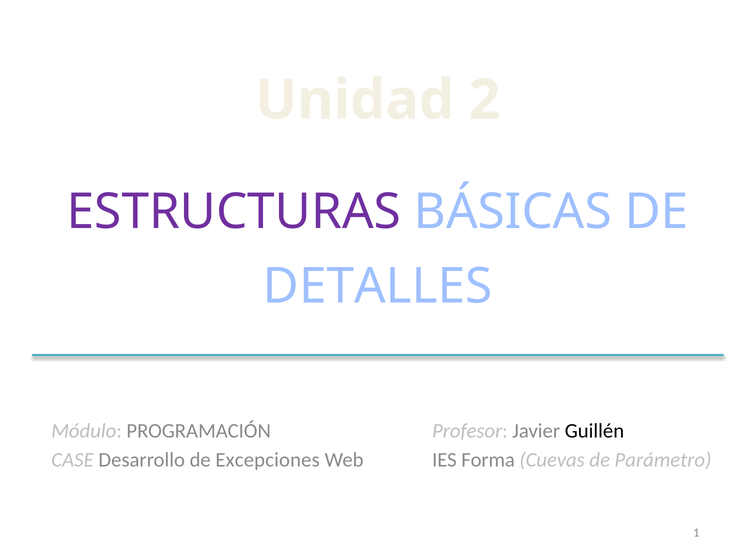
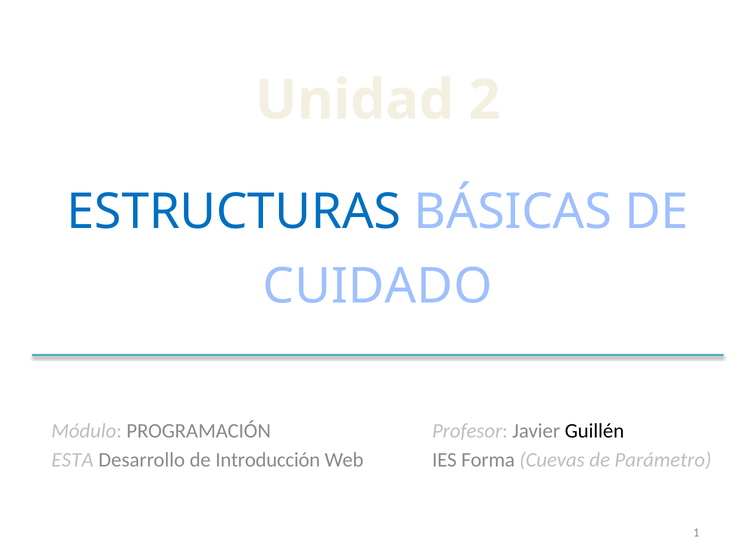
ESTRUCTURAS colour: purple -> blue
DETALLES: DETALLES -> CUIDADO
CASE: CASE -> ESTA
Excepciones: Excepciones -> Introducción
